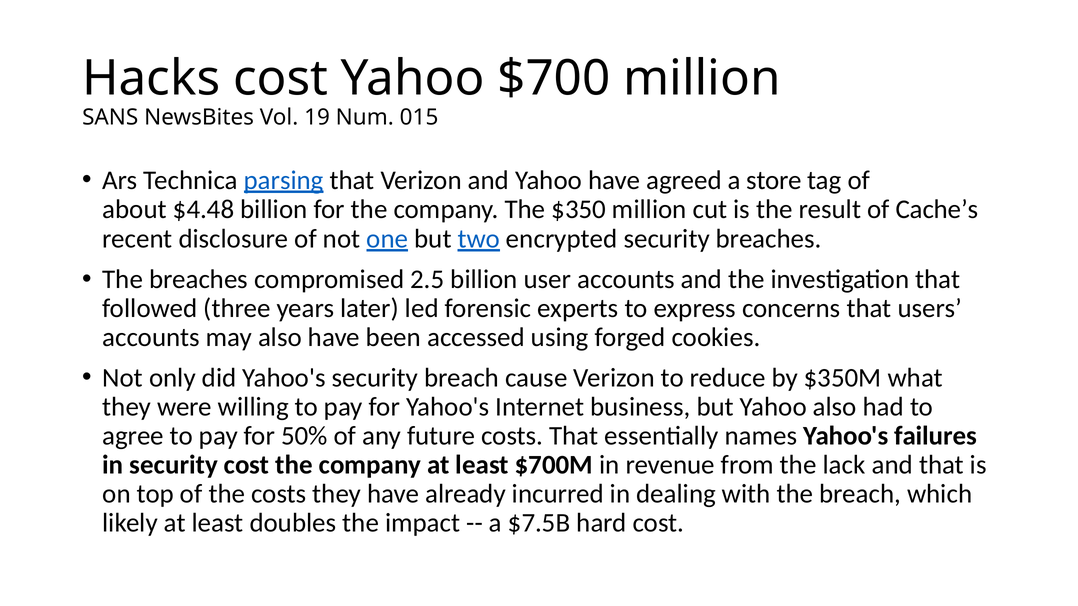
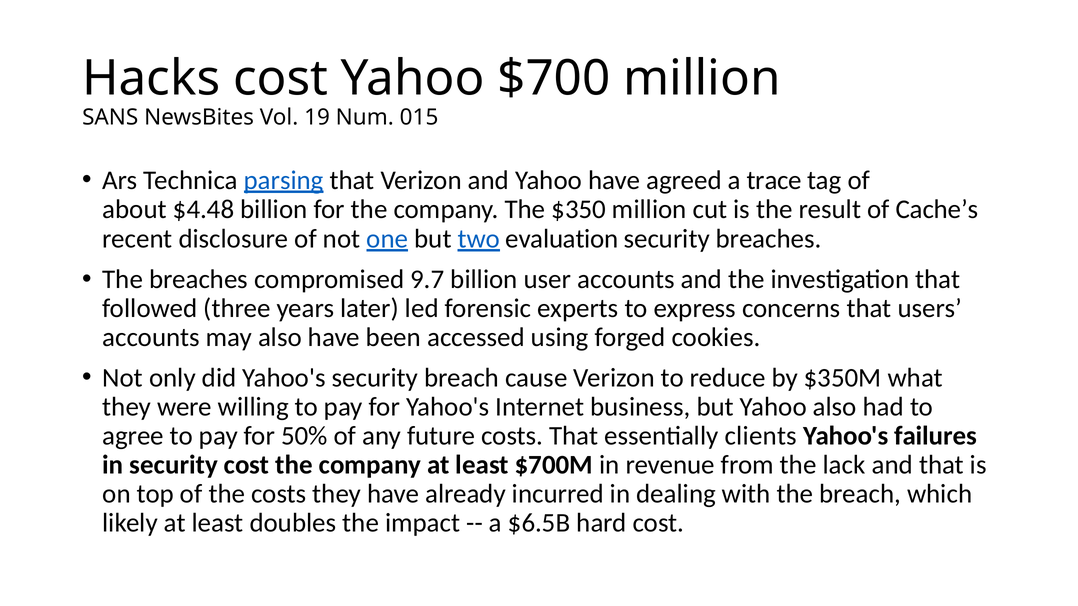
store: store -> trace
encrypted: encrypted -> evaluation
2.5: 2.5 -> 9.7
names: names -> clients
$7.5B: $7.5B -> $6.5B
